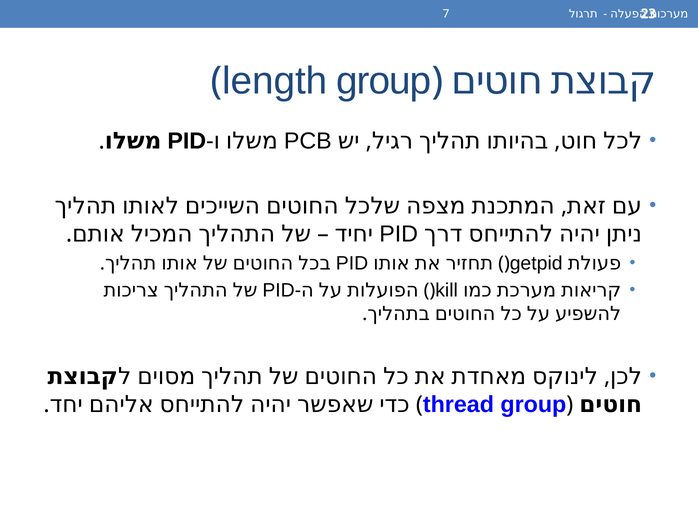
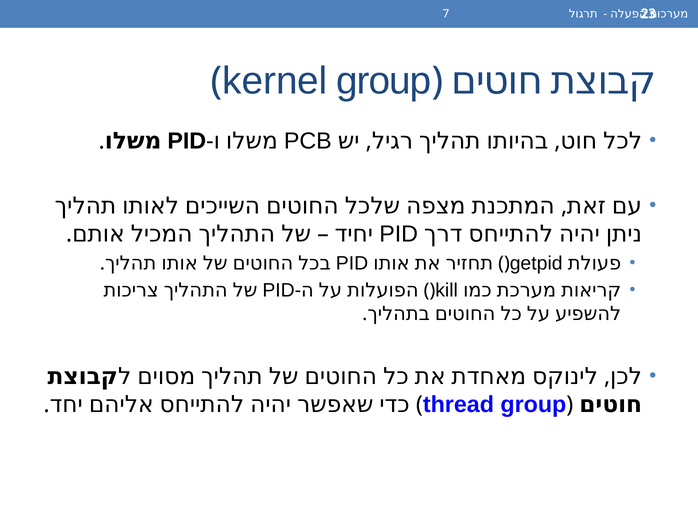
length: length -> kernel
